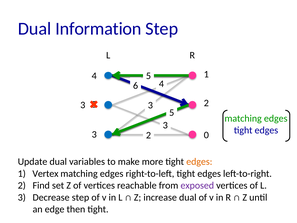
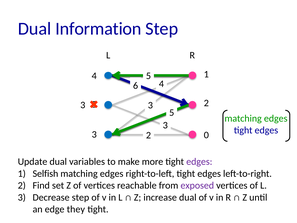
edges at (199, 162) colour: orange -> purple
Vertex: Vertex -> Selfish
then: then -> they
